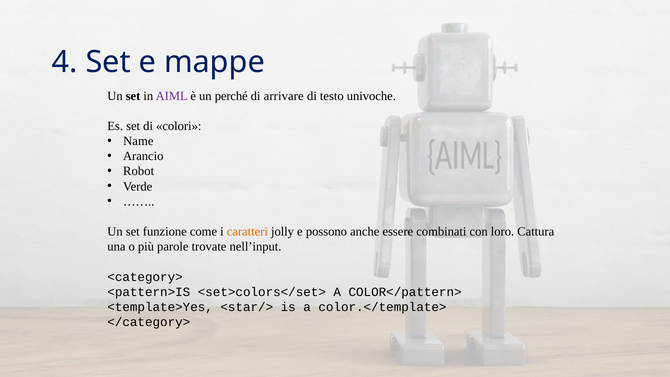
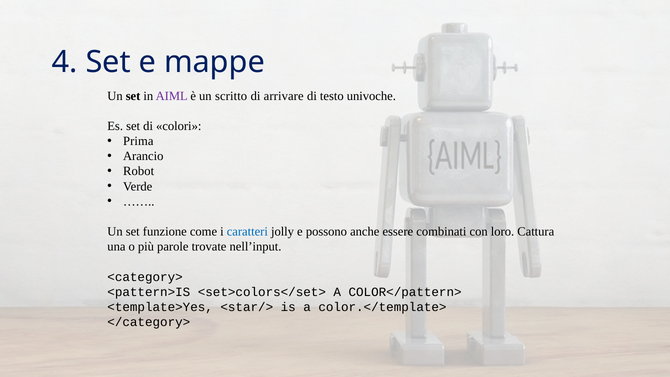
perché: perché -> scritto
Name: Name -> Prima
caratteri colour: orange -> blue
